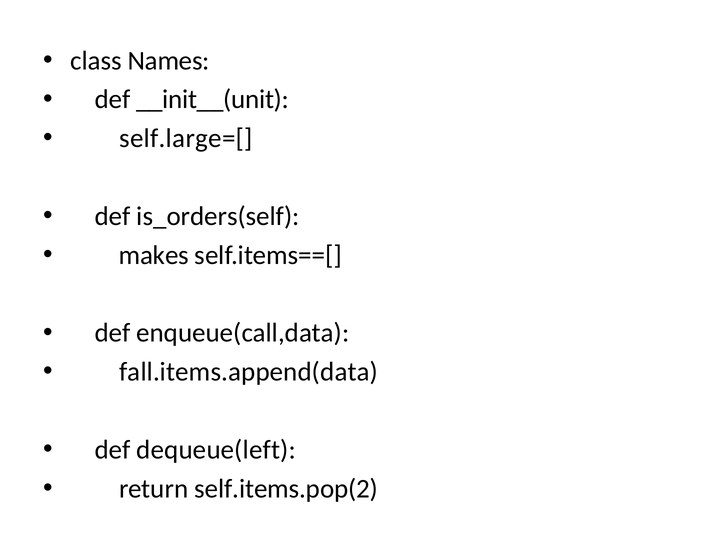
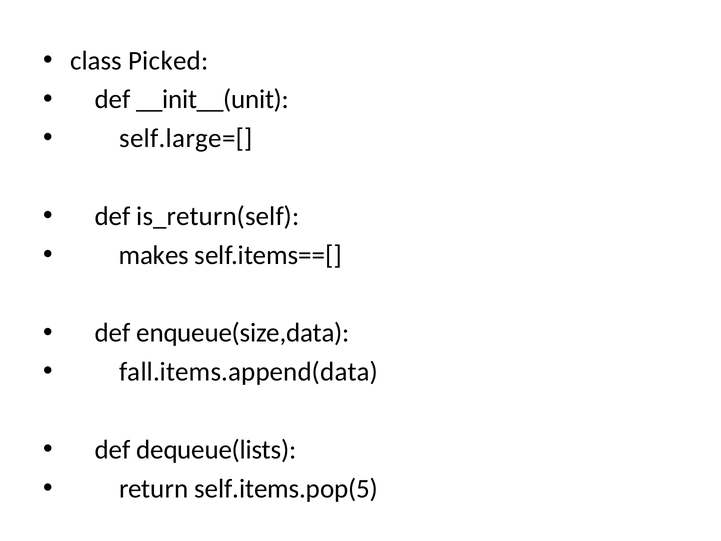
Names: Names -> Picked
is_orders(self: is_orders(self -> is_return(self
enqueue(call,data: enqueue(call,data -> enqueue(size,data
dequeue(left: dequeue(left -> dequeue(lists
self.items.pop(2: self.items.pop(2 -> self.items.pop(5
